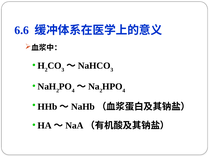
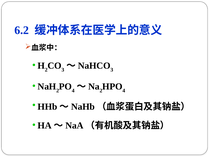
6.6: 6.6 -> 6.2
